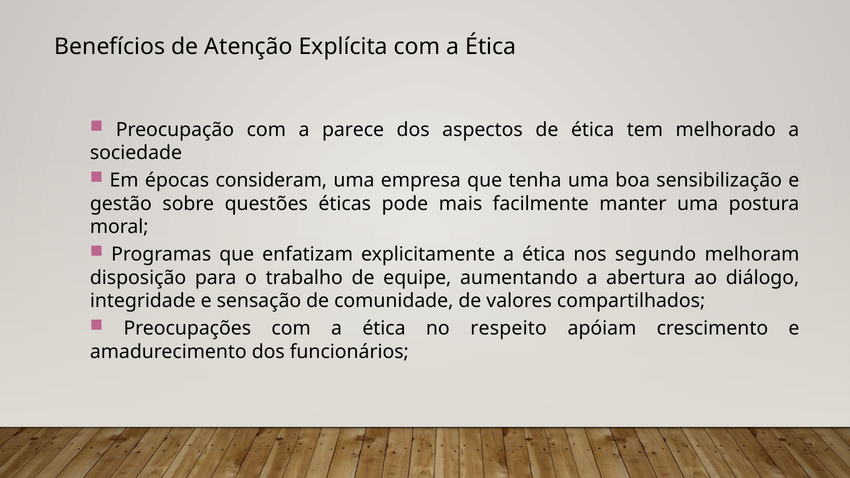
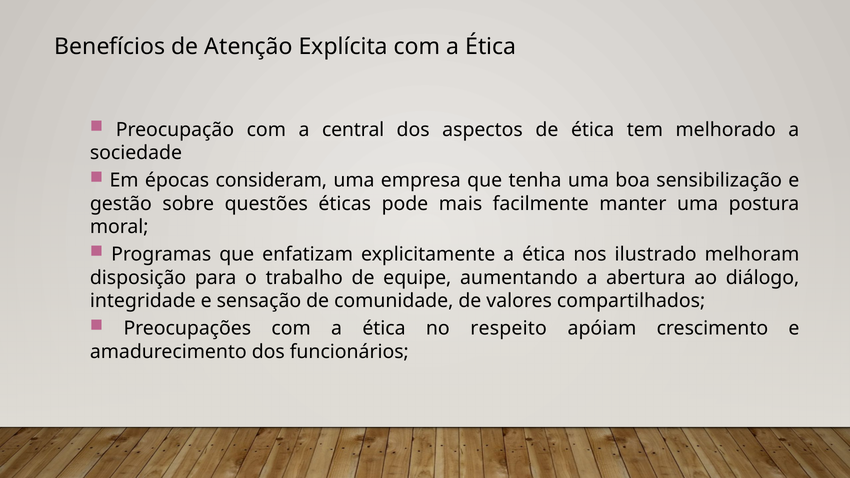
parece: parece -> central
segundo: segundo -> ilustrado
